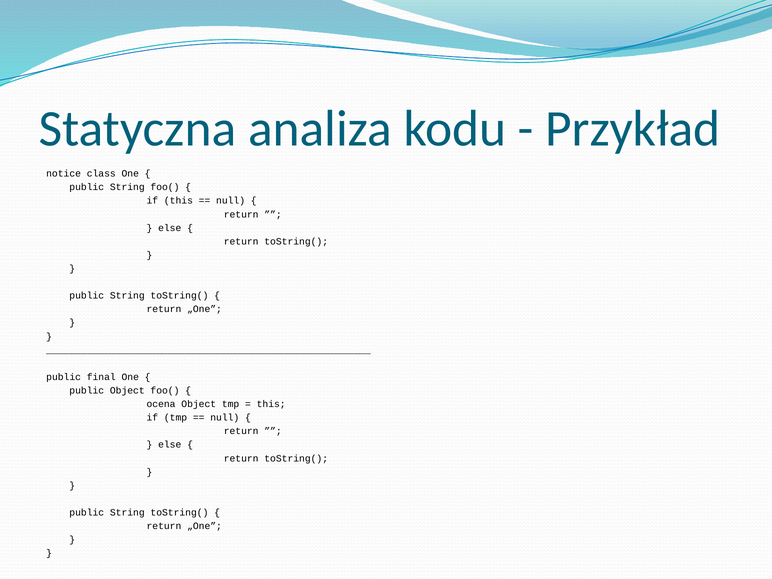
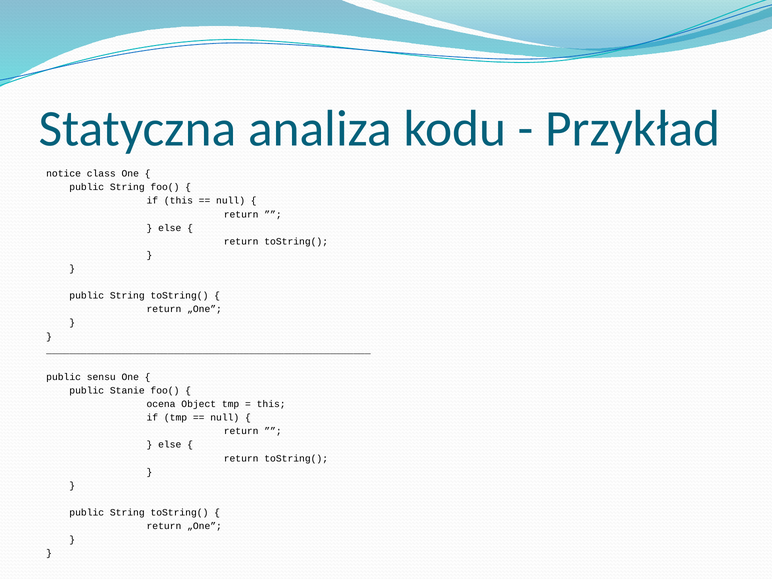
final: final -> sensu
public Object: Object -> Stanie
